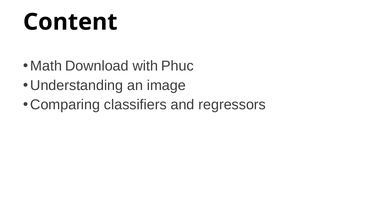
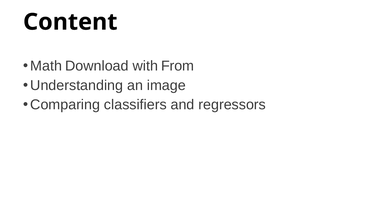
Phuc: Phuc -> From
